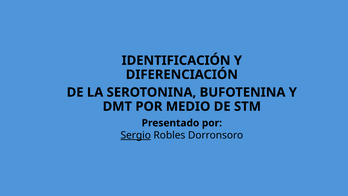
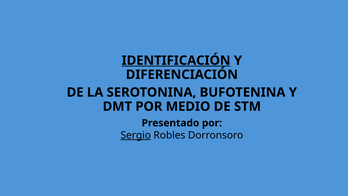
IDENTIFICACIÓN underline: none -> present
